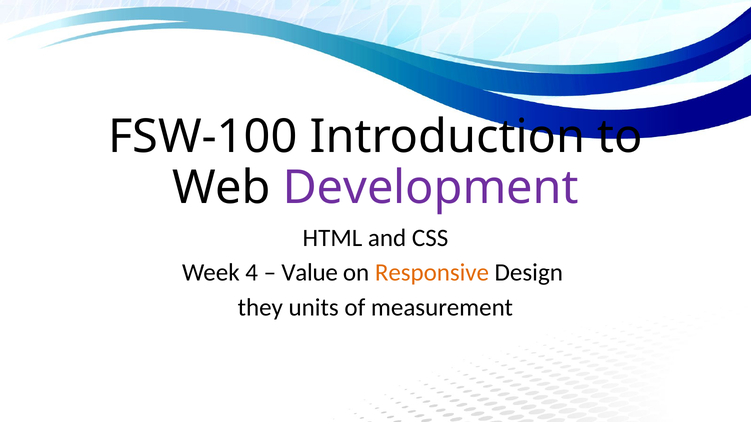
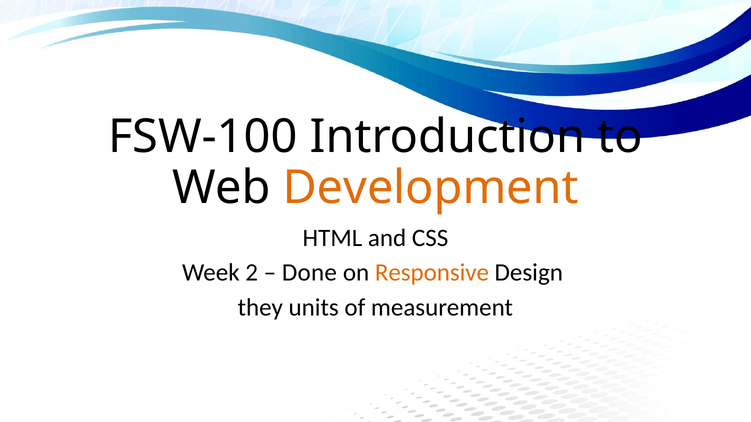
Development colour: purple -> orange
4: 4 -> 2
Value: Value -> Done
